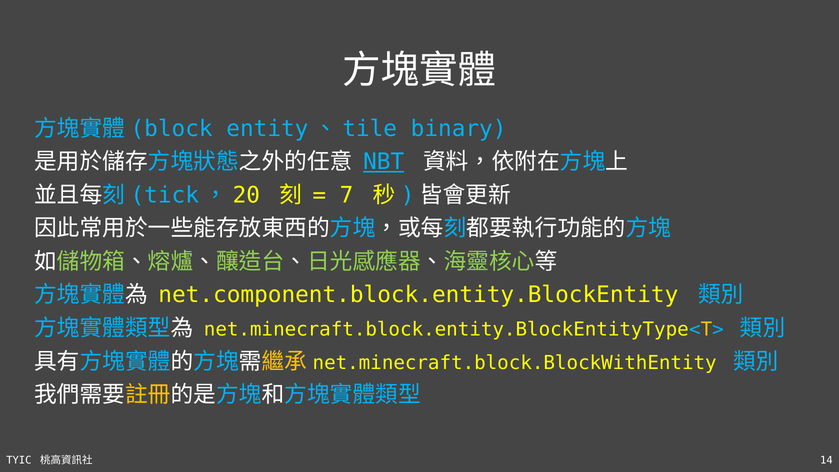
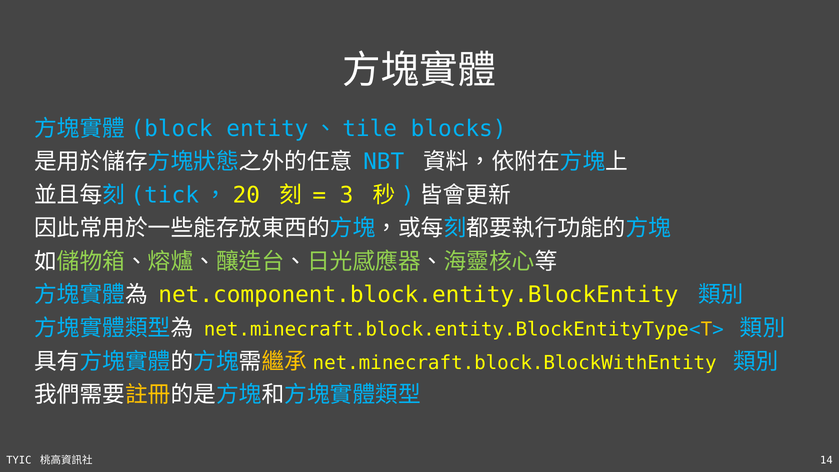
binary: binary -> blocks
NBT underline: present -> none
7: 7 -> 3
